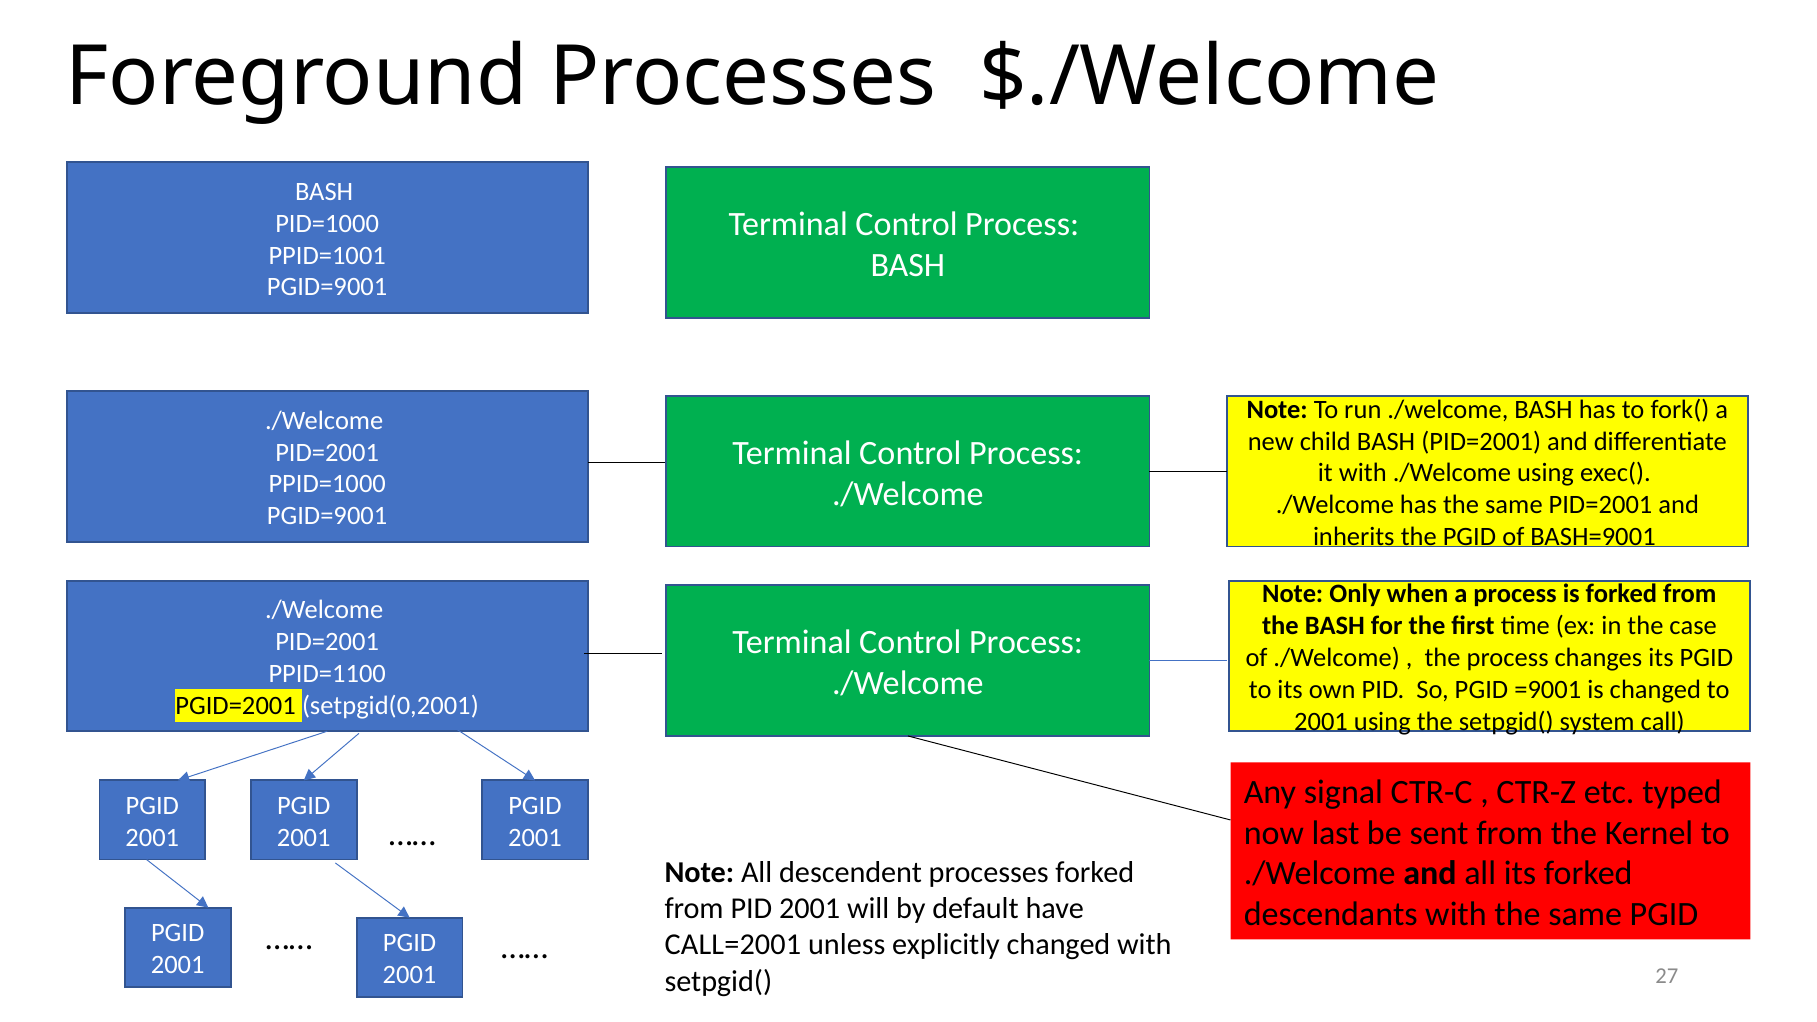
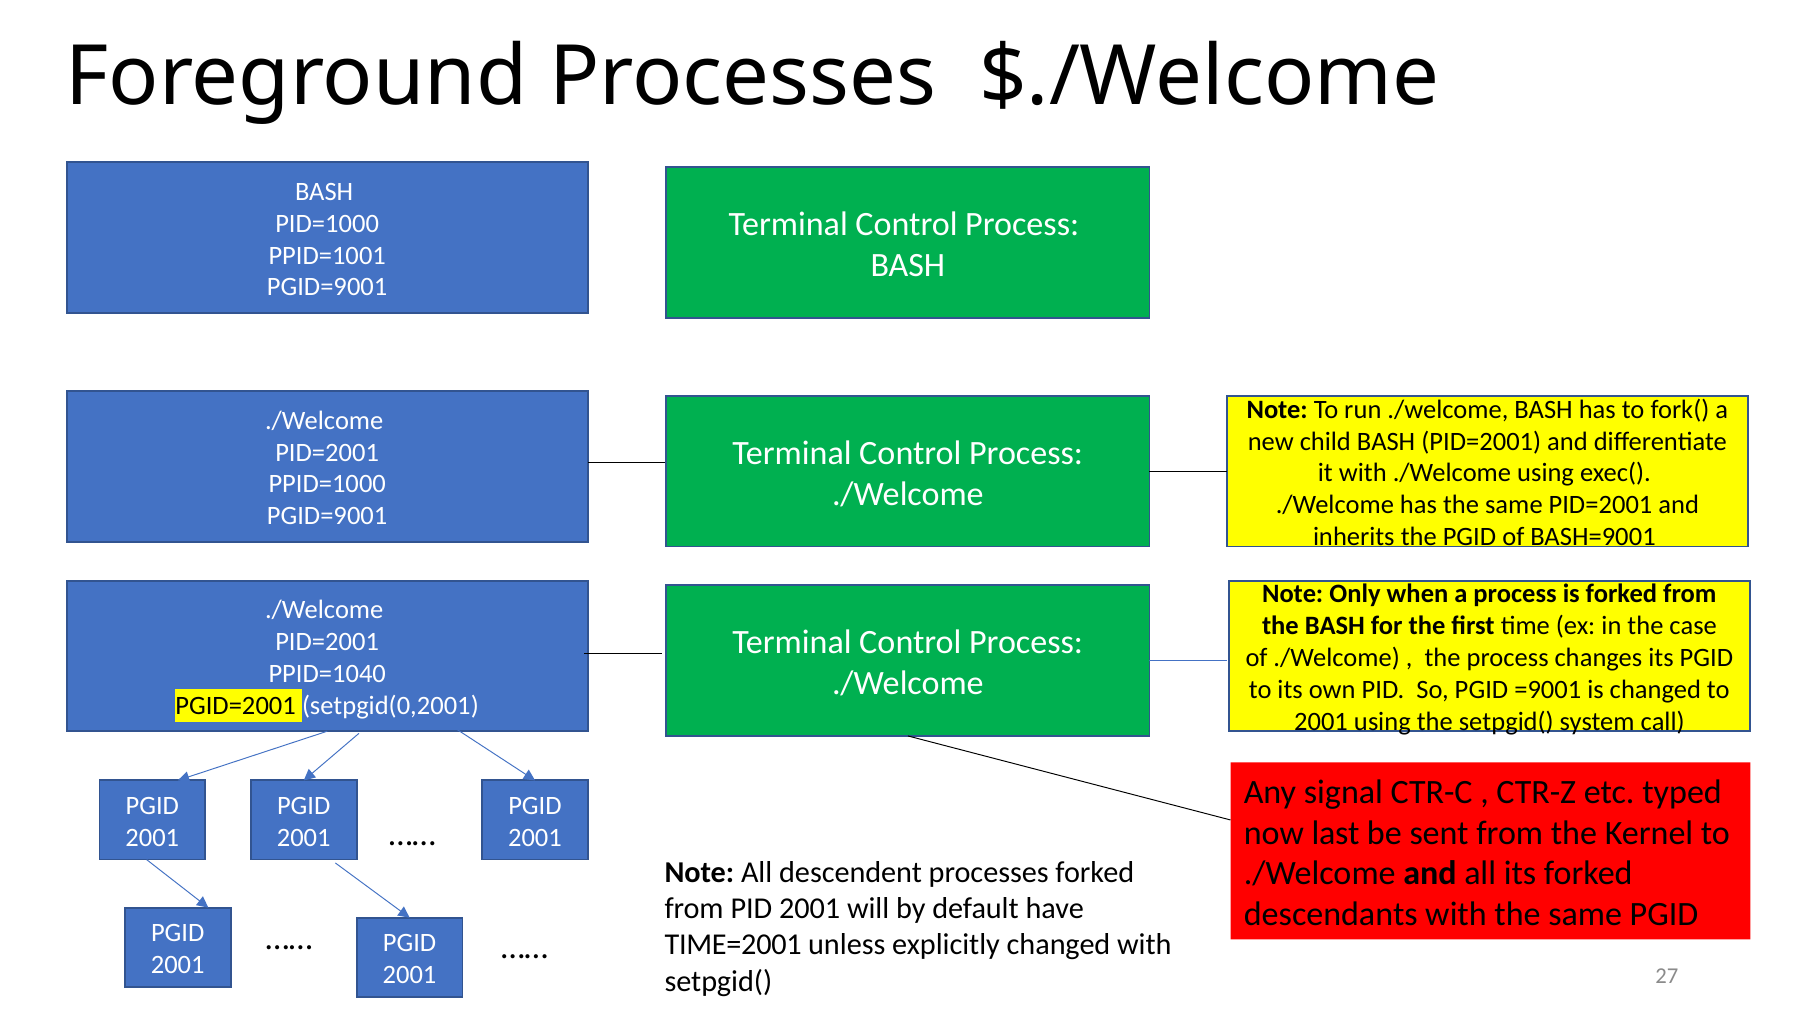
PPID=1100: PPID=1100 -> PPID=1040
CALL=2001: CALL=2001 -> TIME=2001
